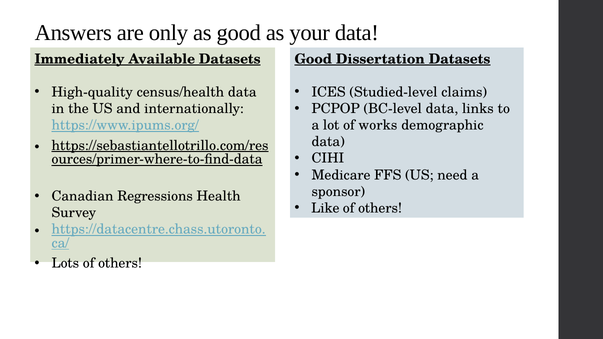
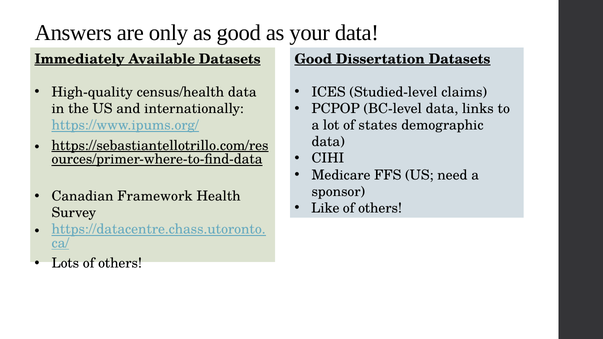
works: works -> states
Regressions: Regressions -> Framework
